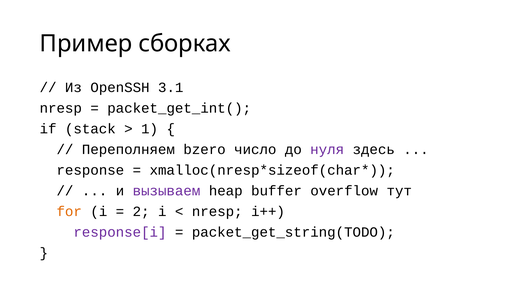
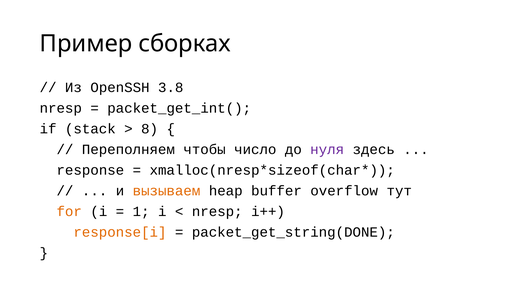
3.1: 3.1 -> 3.8
1: 1 -> 8
bzero: bzero -> чтобы
вызываем colour: purple -> orange
2: 2 -> 1
response[i colour: purple -> orange
packet_get_string(TODO: packet_get_string(TODO -> packet_get_string(DONE
